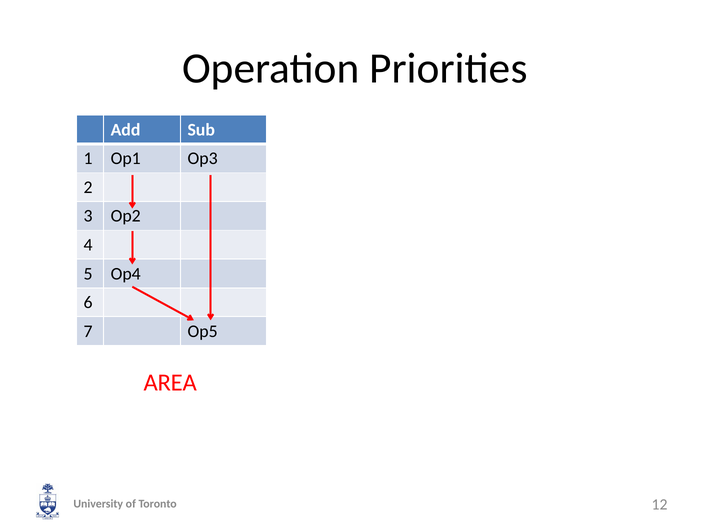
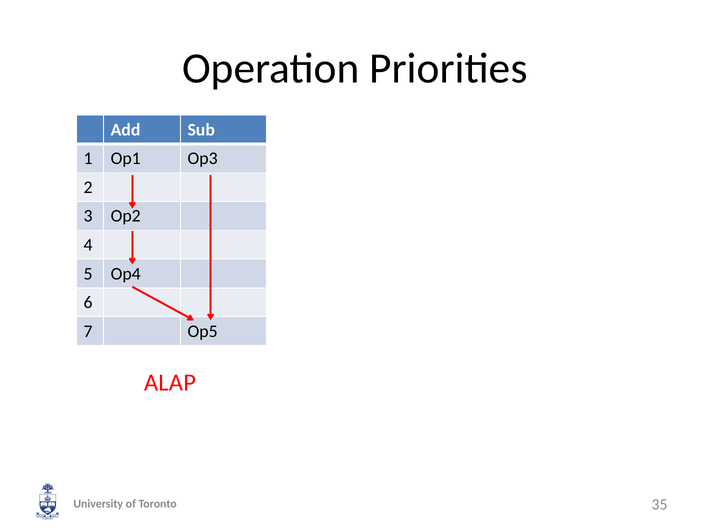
AREA: AREA -> ALAP
12: 12 -> 35
